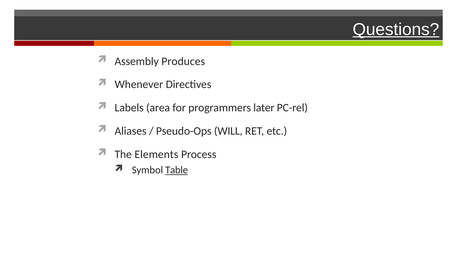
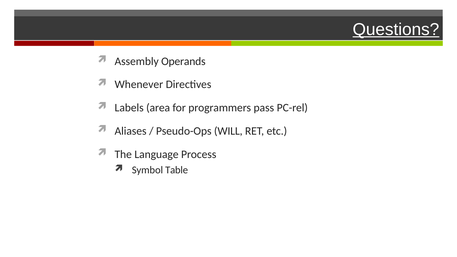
Produces: Produces -> Operands
later: later -> pass
Elements: Elements -> Language
Table underline: present -> none
